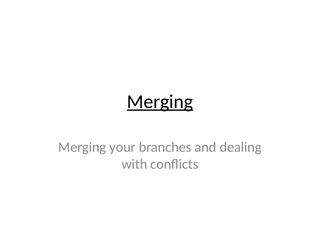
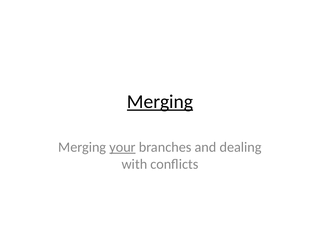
your underline: none -> present
